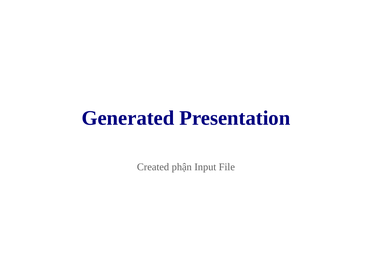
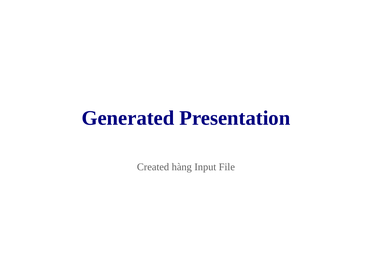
phận: phận -> hàng
